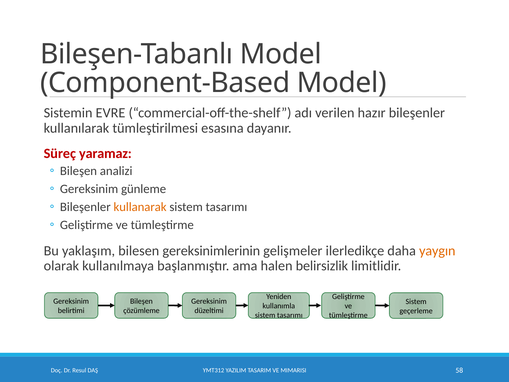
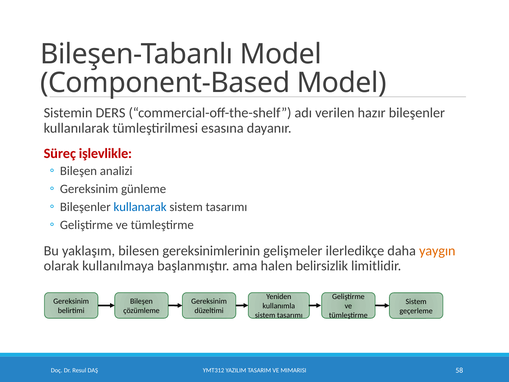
EVRE: EVRE -> DERS
yaramaz: yaramaz -> işlevlikle
kullanarak colour: orange -> blue
